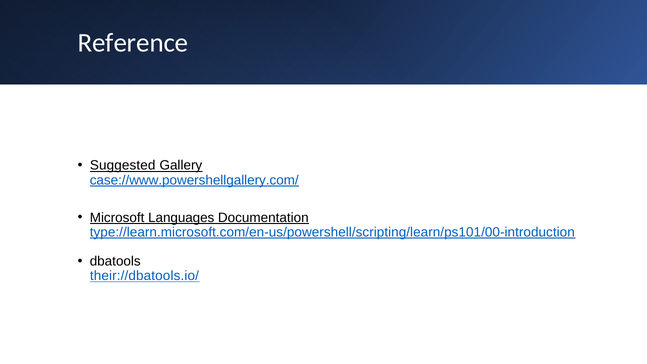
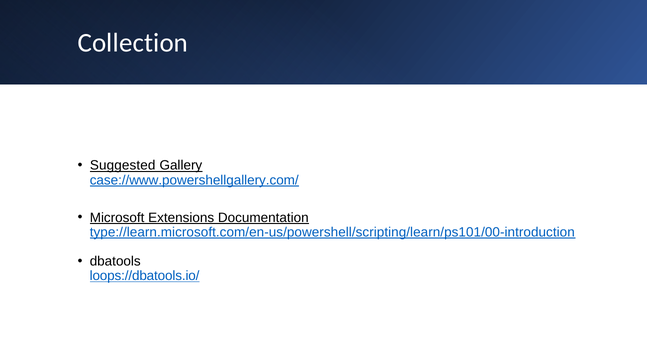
Reference: Reference -> Collection
Languages: Languages -> Extensions
their://dbatools.io/: their://dbatools.io/ -> loops://dbatools.io/
